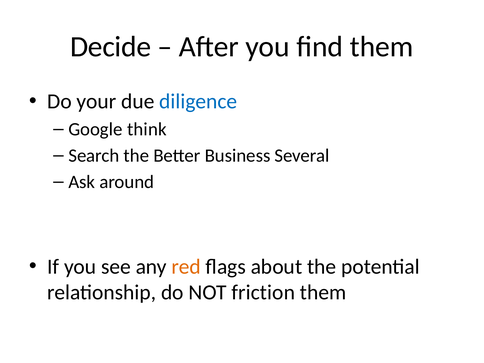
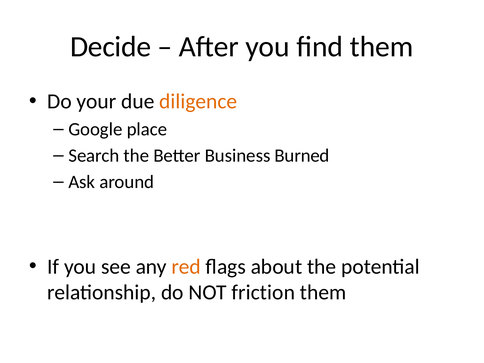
diligence colour: blue -> orange
think: think -> place
Several: Several -> Burned
